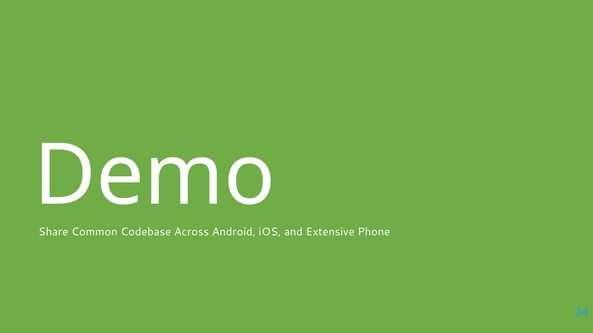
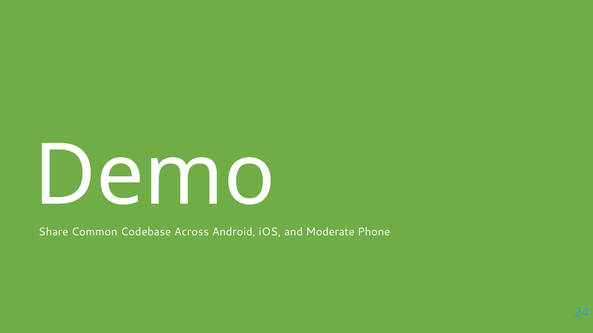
Extensive: Extensive -> Moderate
